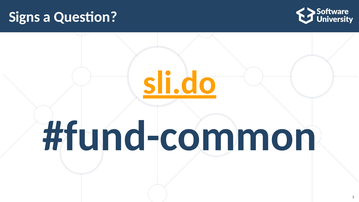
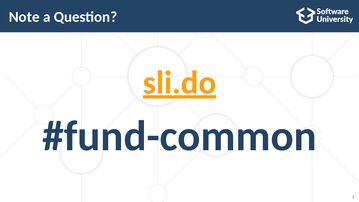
Signs: Signs -> Note
